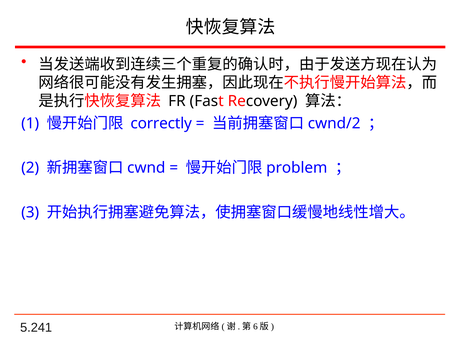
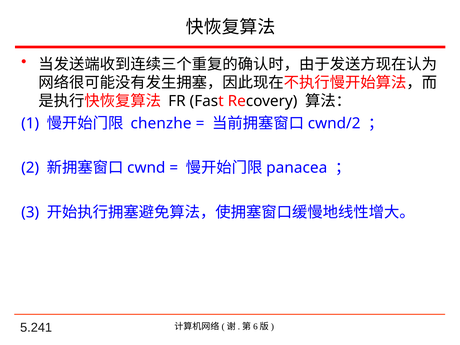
correctly: correctly -> chenzhe
problem: problem -> panacea
